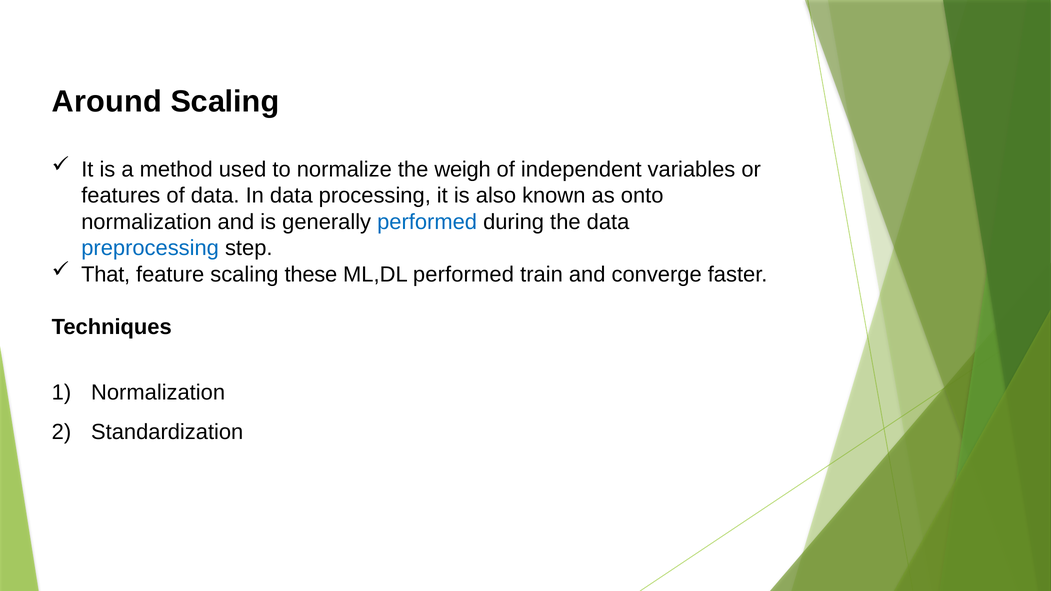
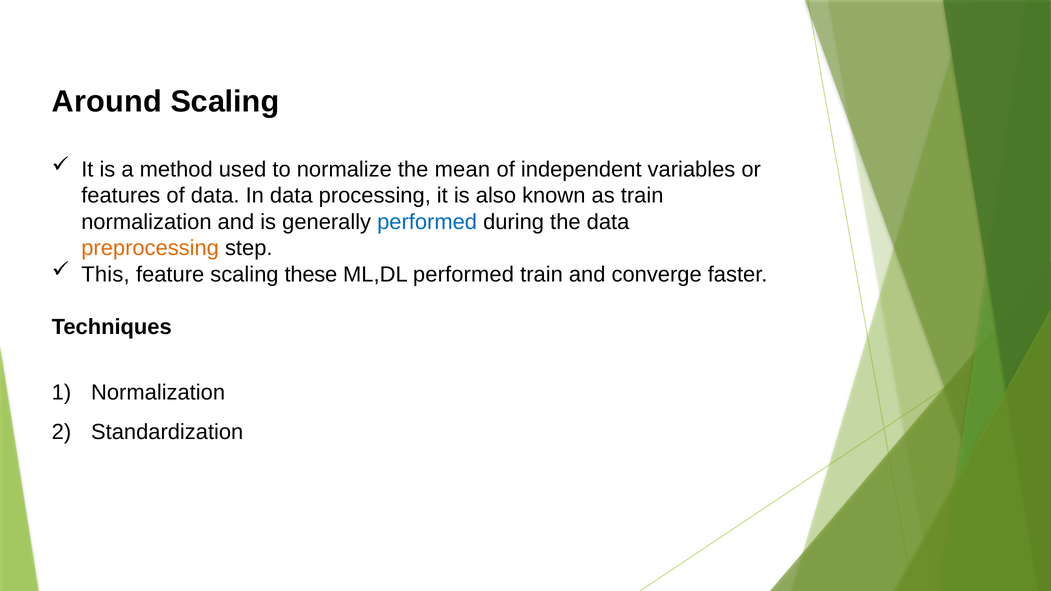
weigh: weigh -> mean
as onto: onto -> train
preprocessing colour: blue -> orange
That: That -> This
